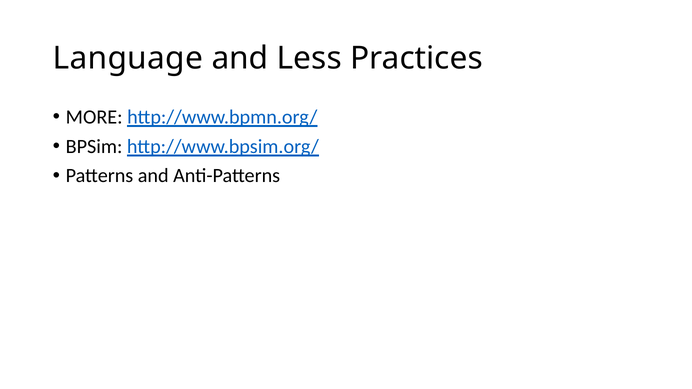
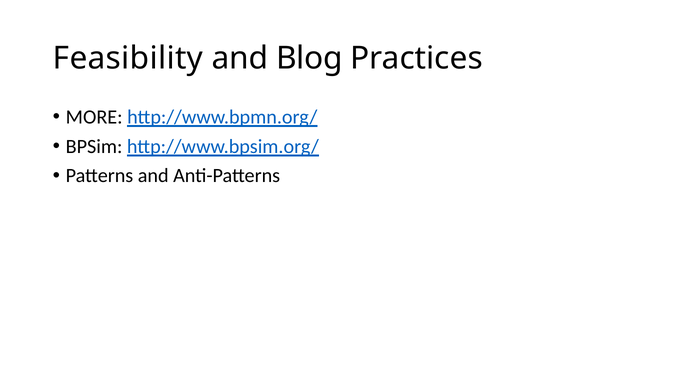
Language: Language -> Feasibility
Less: Less -> Blog
